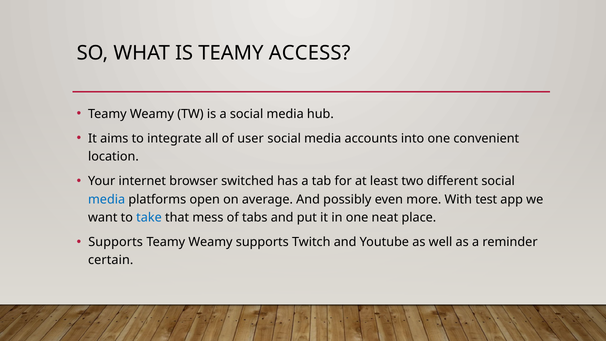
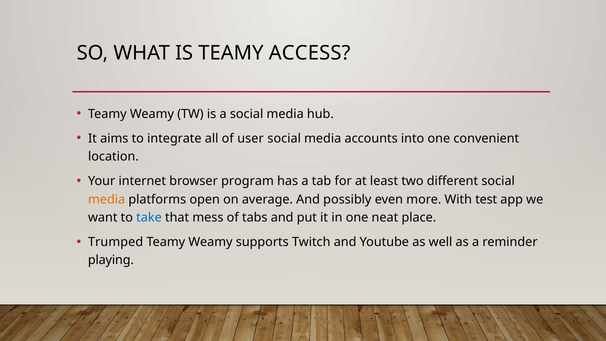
switched: switched -> program
media at (107, 199) colour: blue -> orange
Supports at (116, 242): Supports -> Trumped
certain: certain -> playing
